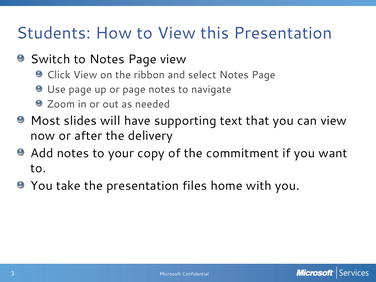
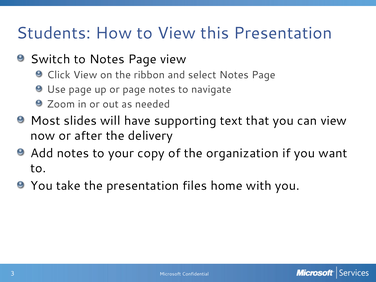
commitment: commitment -> organization
